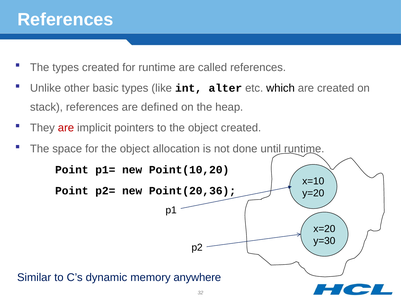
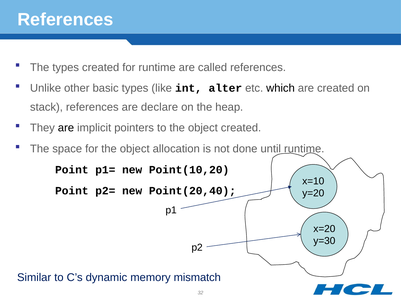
defined: defined -> declare
are at (66, 128) colour: red -> black
Point(20,36: Point(20,36 -> Point(20,40
anywhere: anywhere -> mismatch
